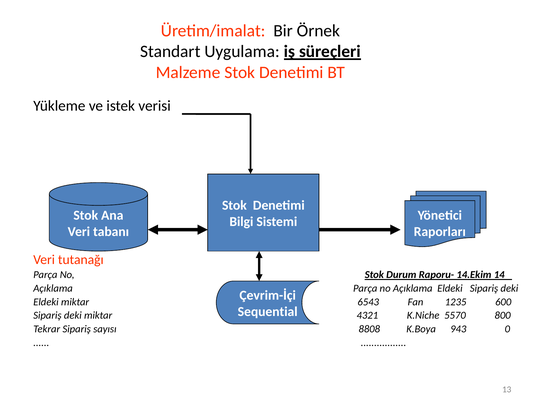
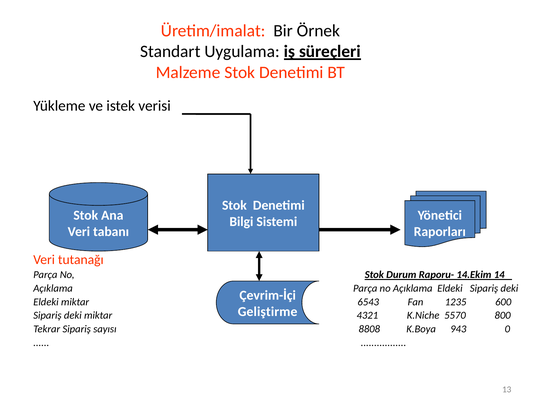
Sequential: Sequential -> Geliştirme
